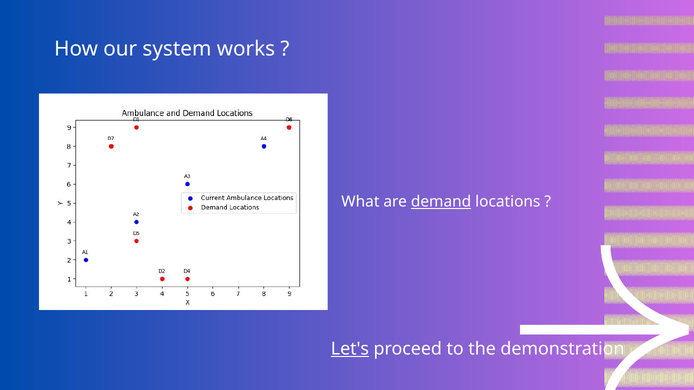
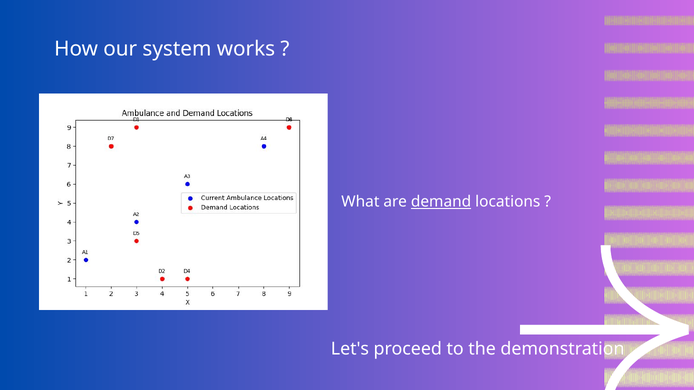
Let's underline: present -> none
